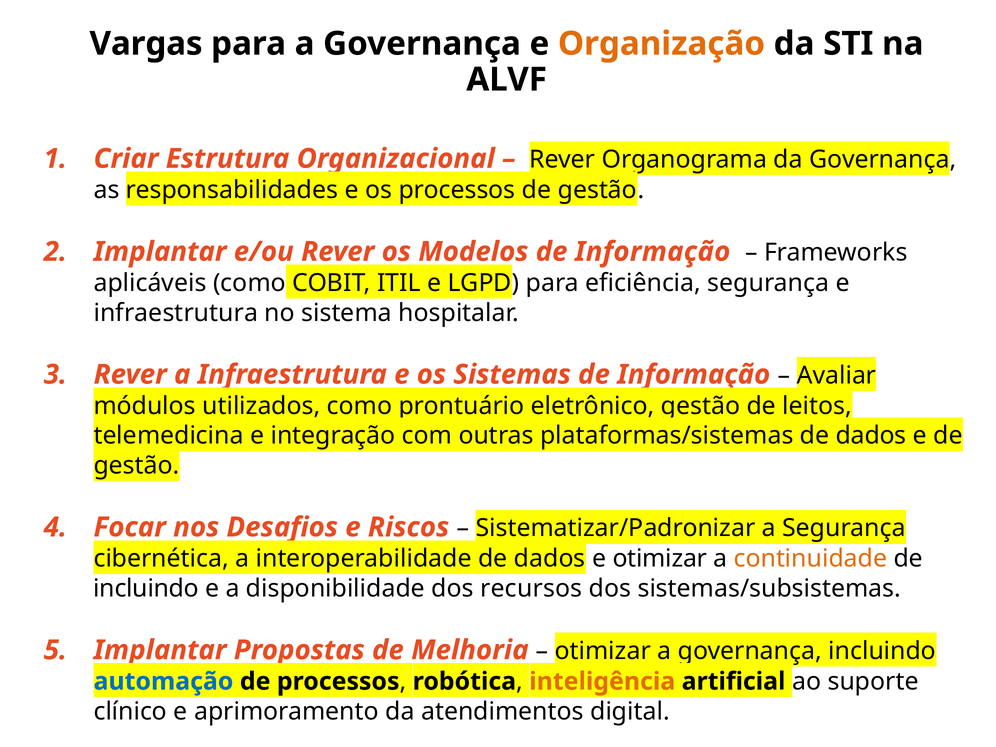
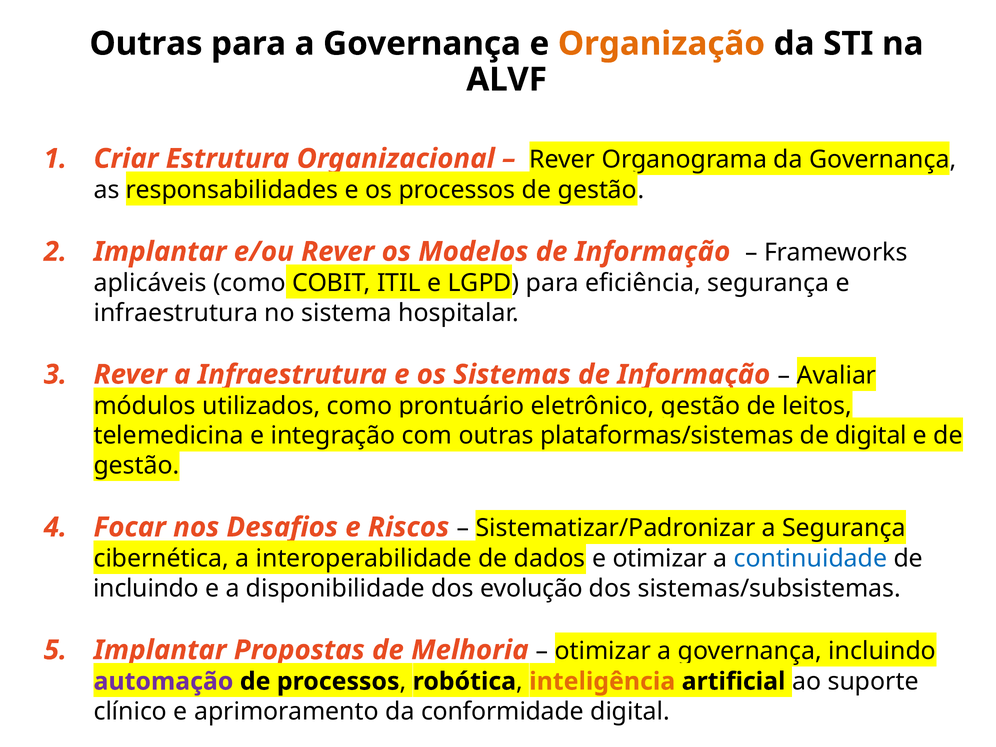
Vargas at (146, 44): Vargas -> Outras
plataformas/sistemas de dados: dados -> digital
continuidade colour: orange -> blue
recursos: recursos -> evolução
automação colour: blue -> purple
atendimentos: atendimentos -> conformidade
